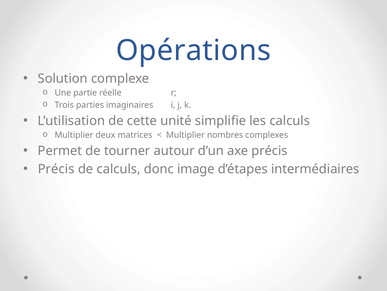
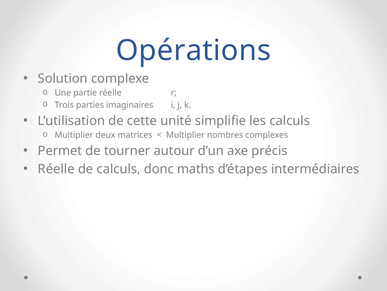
Précis at (56, 169): Précis -> Réelle
image: image -> maths
